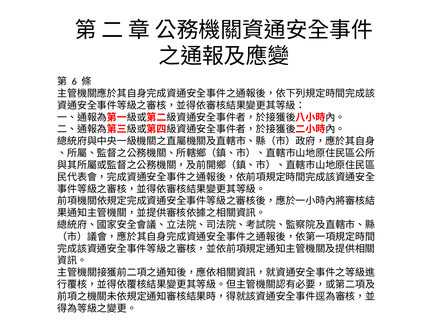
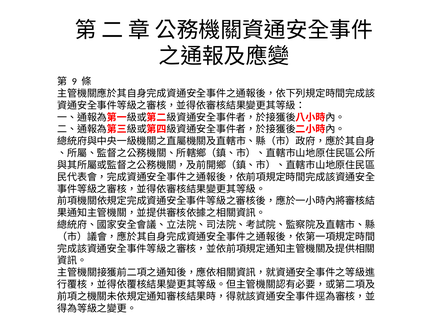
6: 6 -> 9
